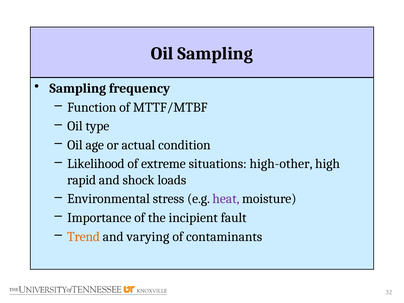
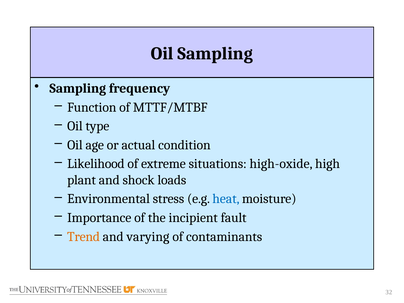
high-other: high-other -> high-oxide
rapid: rapid -> plant
heat colour: purple -> blue
